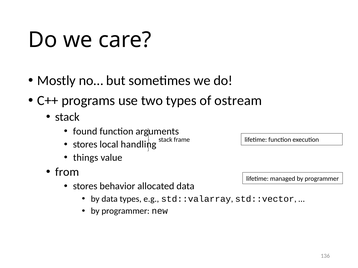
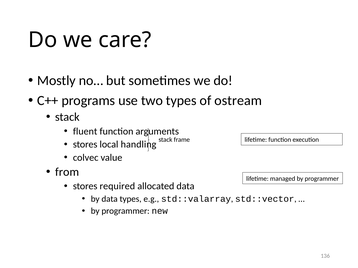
found: found -> fluent
things: things -> colvec
behavior: behavior -> required
